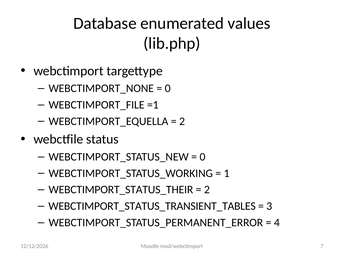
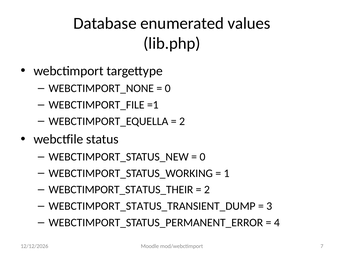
WEBCTIMPORT_STATUS_TRANSIENT_TABLES: WEBCTIMPORT_STATUS_TRANSIENT_TABLES -> WEBCTIMPORT_STATUS_TRANSIENT_DUMP
